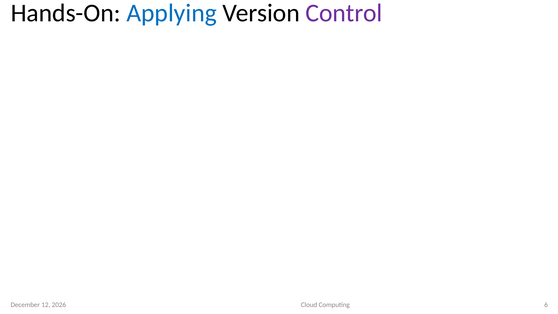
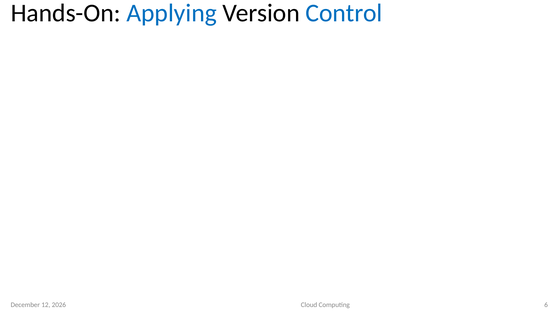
Control colour: purple -> blue
